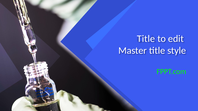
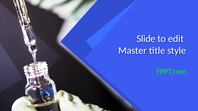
Title at (146, 39): Title -> Slide
